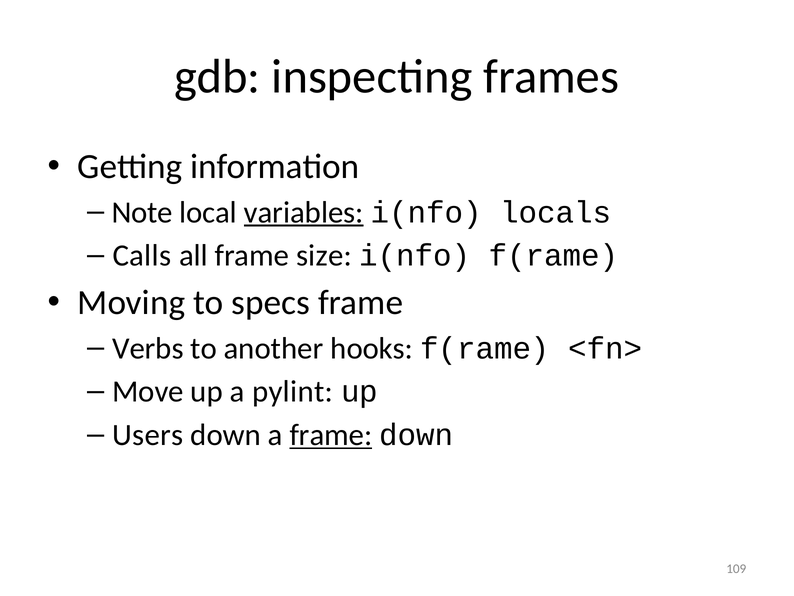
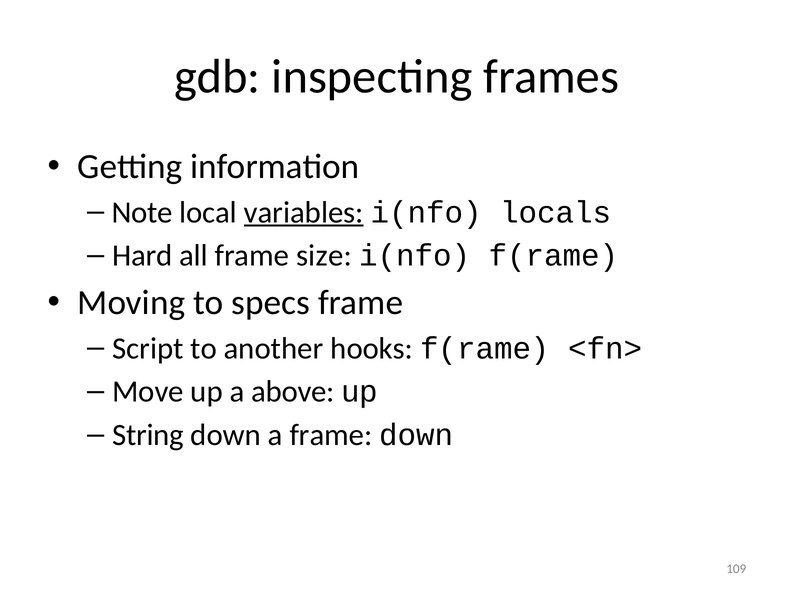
Calls: Calls -> Hard
Verbs: Verbs -> Script
pylint: pylint -> above
Users: Users -> String
frame at (331, 435) underline: present -> none
